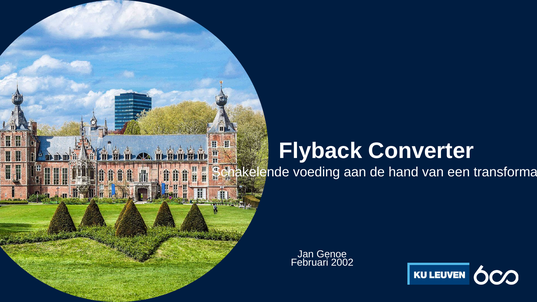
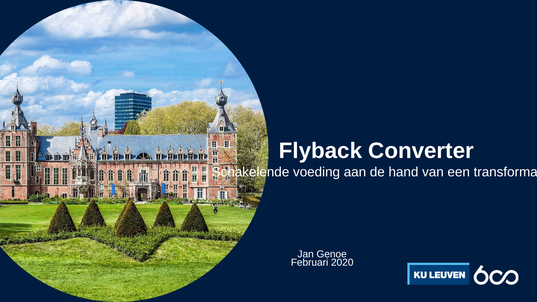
2002: 2002 -> 2020
